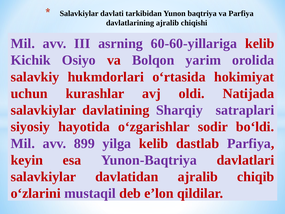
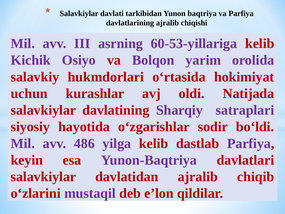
60-60-yillariga: 60-60-yillariga -> 60-53-yillariga
899: 899 -> 486
